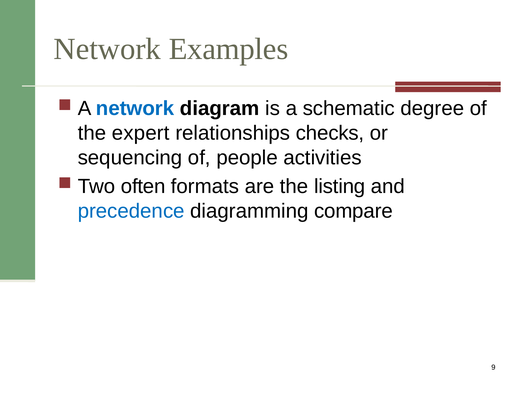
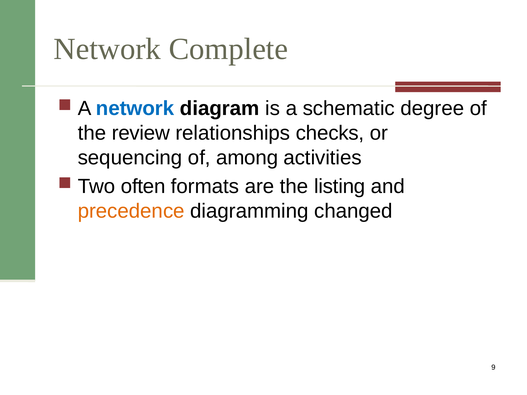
Examples: Examples -> Complete
expert: expert -> review
people: people -> among
precedence colour: blue -> orange
compare: compare -> changed
